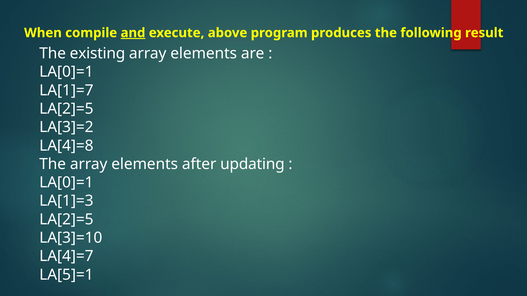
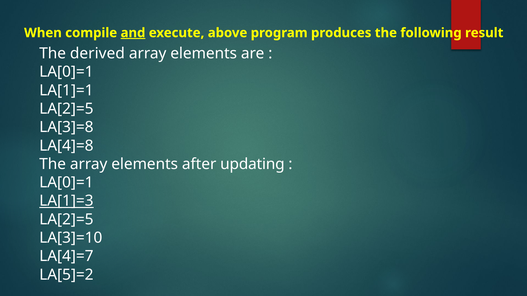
existing: existing -> derived
LA[1]=7: LA[1]=7 -> LA[1]=1
LA[3]=2: LA[3]=2 -> LA[3]=8
LA[1]=3 underline: none -> present
LA[5]=1: LA[5]=1 -> LA[5]=2
